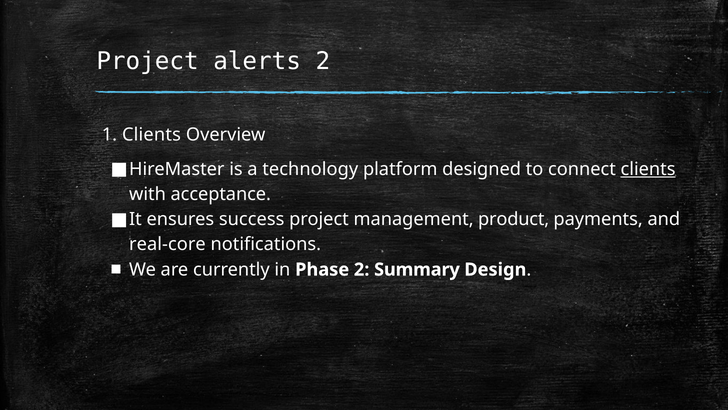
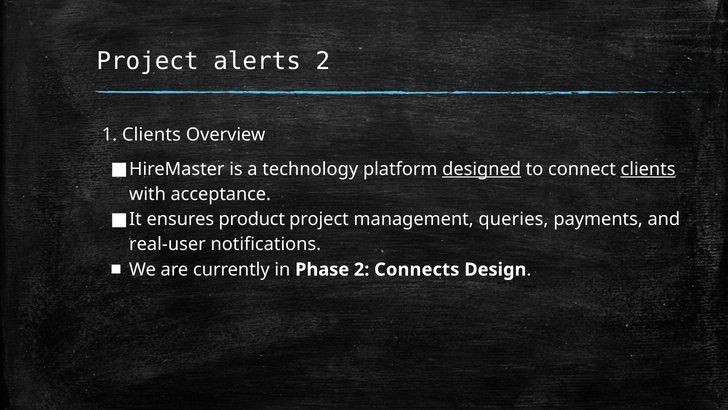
designed underline: none -> present
success: success -> product
product: product -> queries
real-core: real-core -> real-user
Summary: Summary -> Connects
